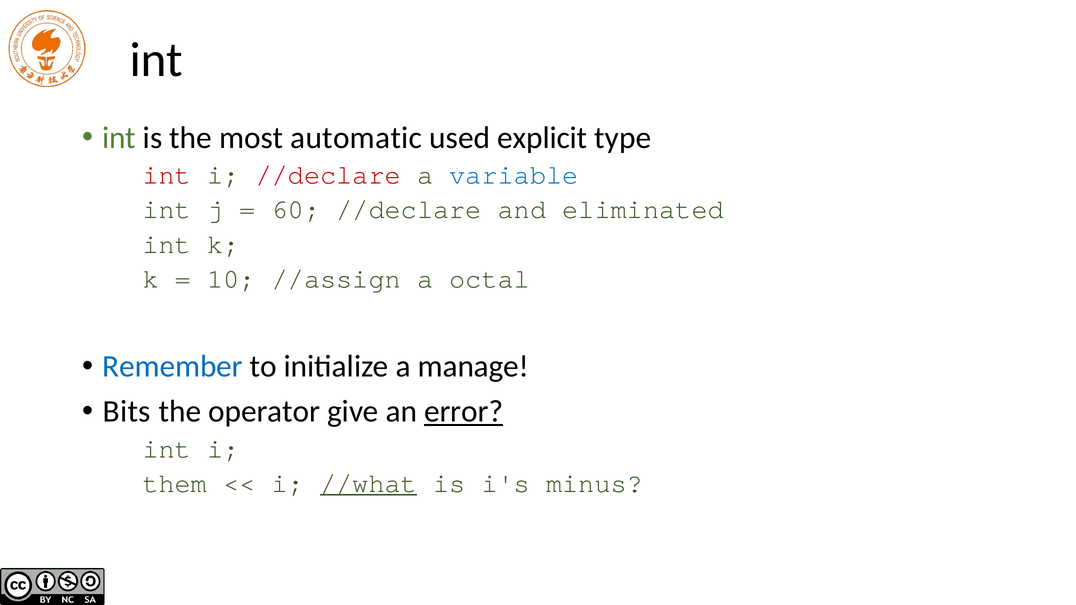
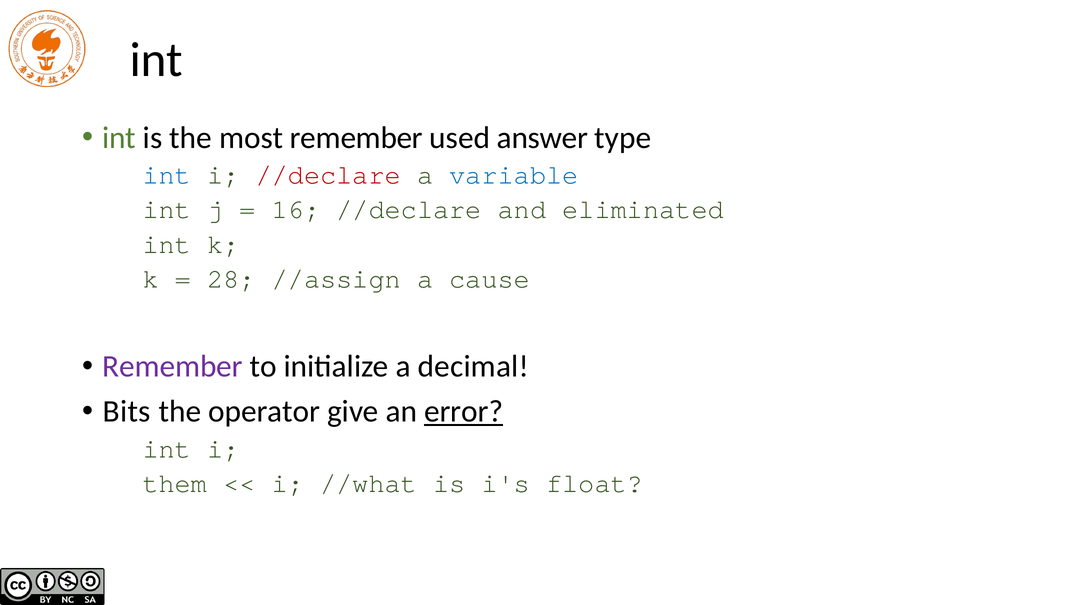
most automatic: automatic -> remember
explicit: explicit -> answer
int at (167, 175) colour: red -> blue
60: 60 -> 16
10: 10 -> 28
octal: octal -> cause
Remember at (173, 367) colour: blue -> purple
manage: manage -> decimal
//what underline: present -> none
minus: minus -> float
